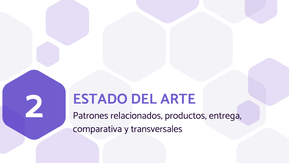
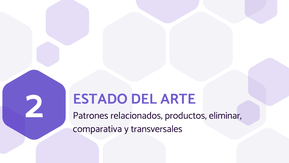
entrega: entrega -> eliminar
